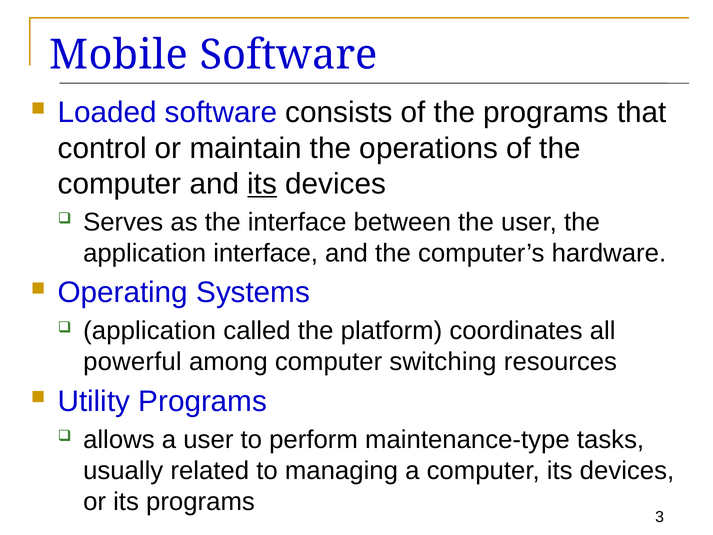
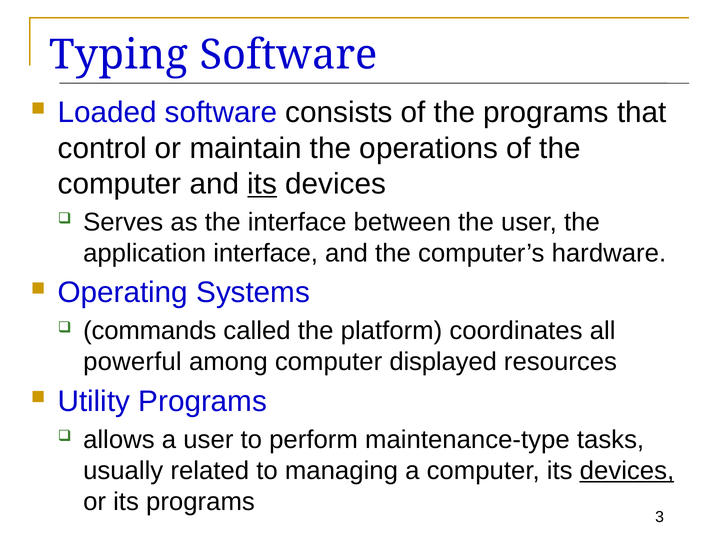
Mobile: Mobile -> Typing
application at (150, 331): application -> commands
switching: switching -> displayed
devices at (627, 470) underline: none -> present
